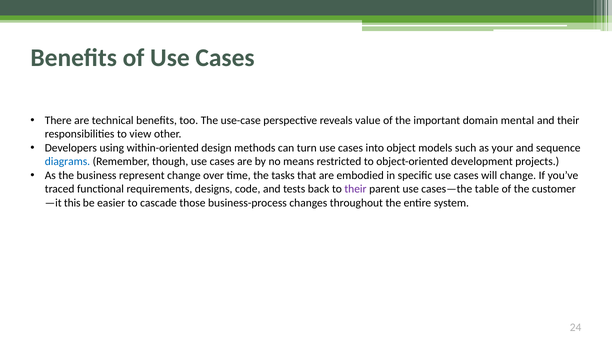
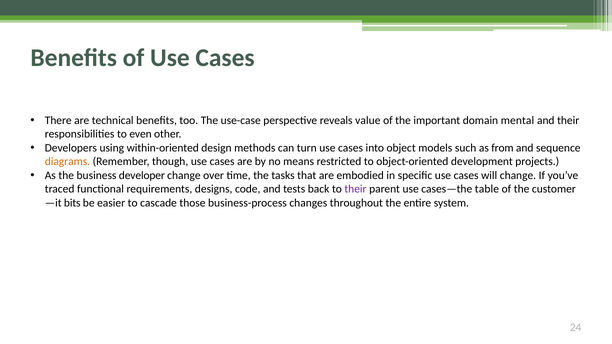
view: view -> even
your: your -> from
diagrams colour: blue -> orange
represent: represent -> developer
this: this -> bits
